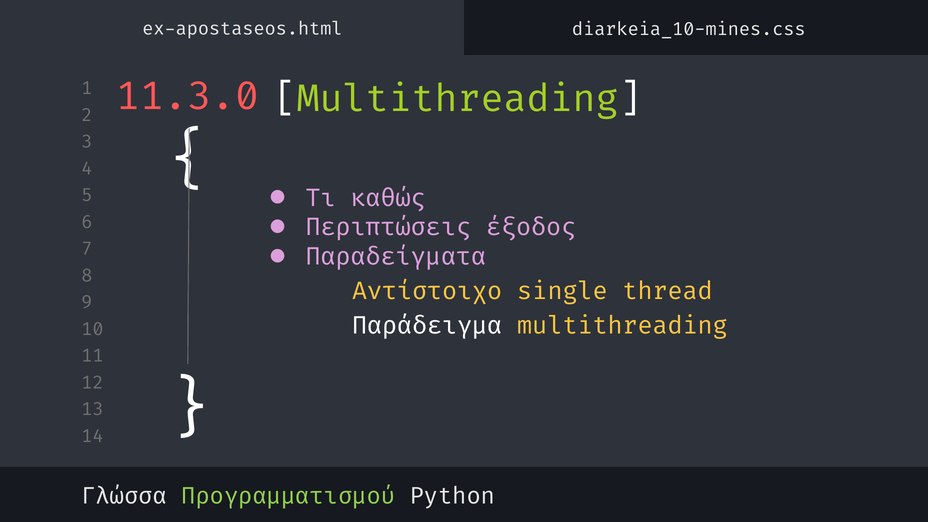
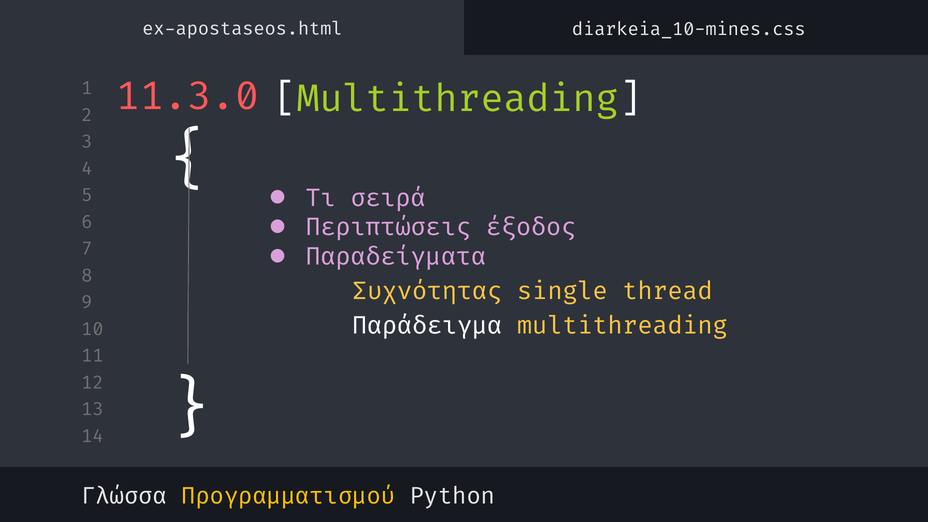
καθώς: καθώς -> σειρά
Αντίστοιχο: Αντίστοιχο -> Συχνότητας
Προγραμματισμού colour: light green -> yellow
